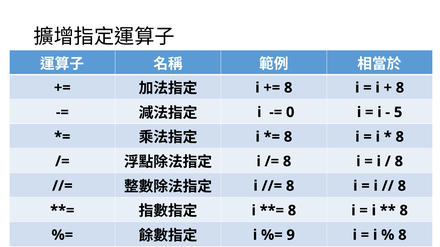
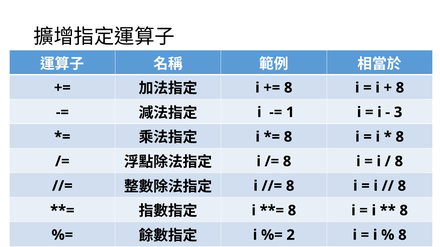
0: 0 -> 1
5: 5 -> 3
9: 9 -> 2
